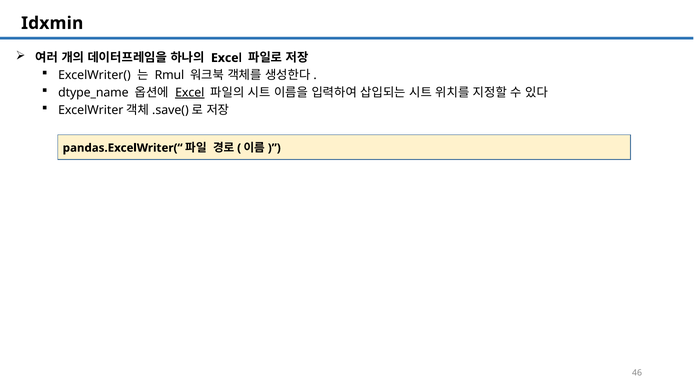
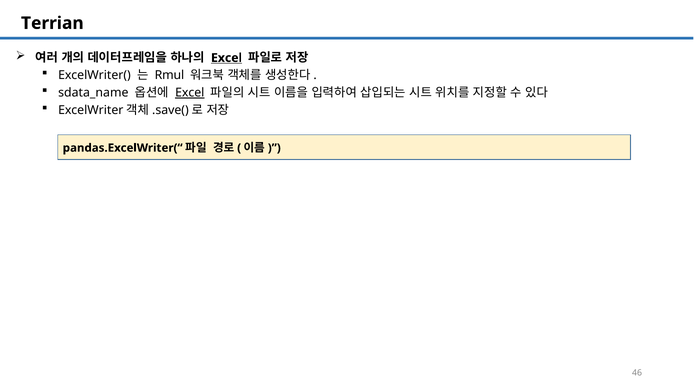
Idxmin: Idxmin -> Terrian
Excel at (227, 58) underline: none -> present
dtype_name: dtype_name -> sdata_name
